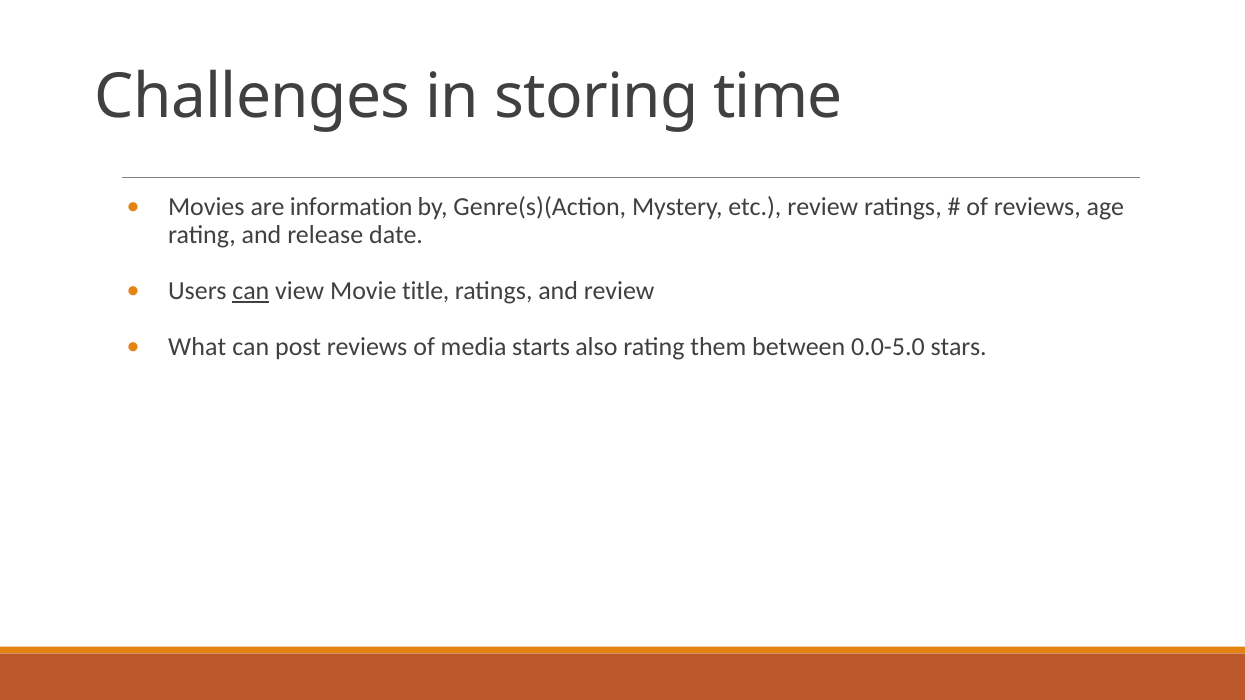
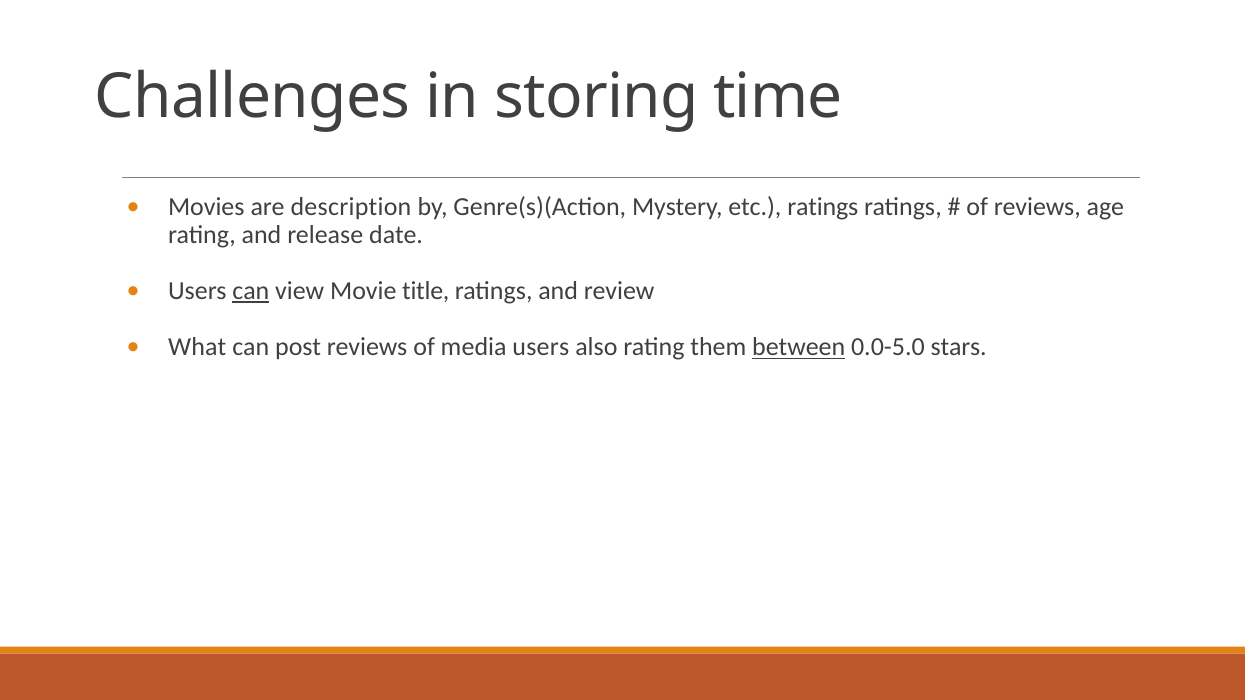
information: information -> description
etc review: review -> ratings
media starts: starts -> users
between underline: none -> present
